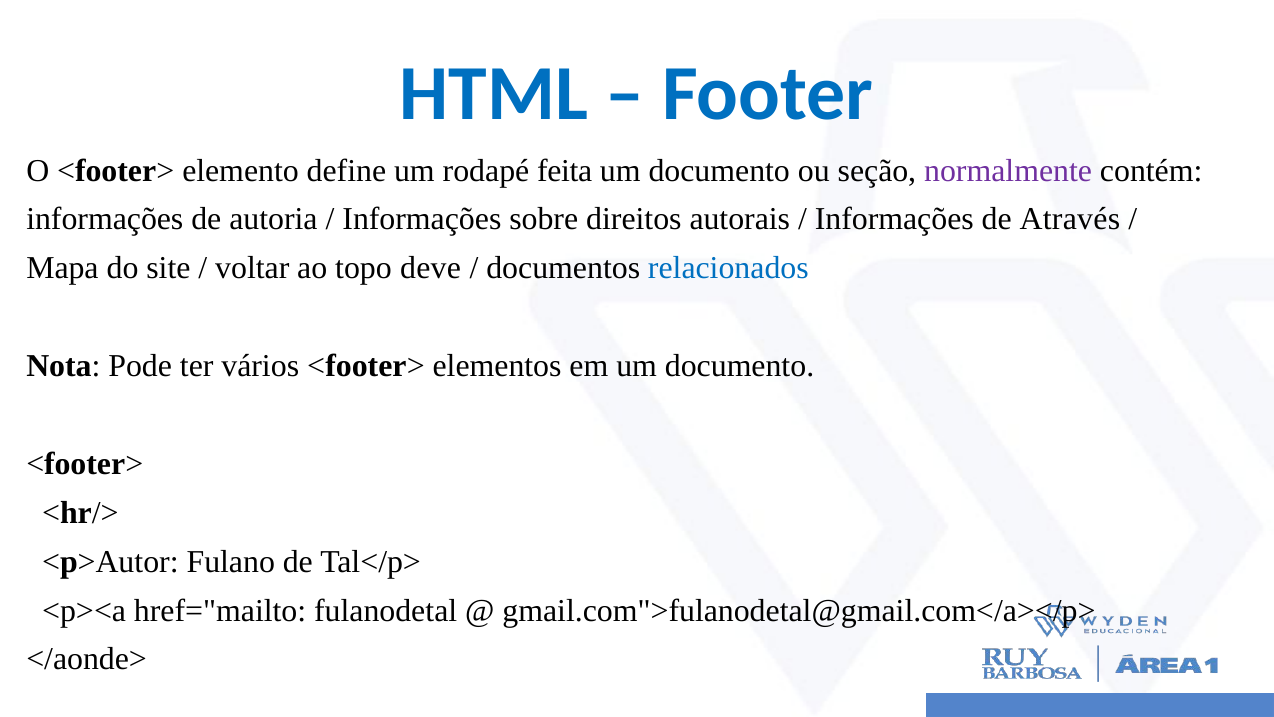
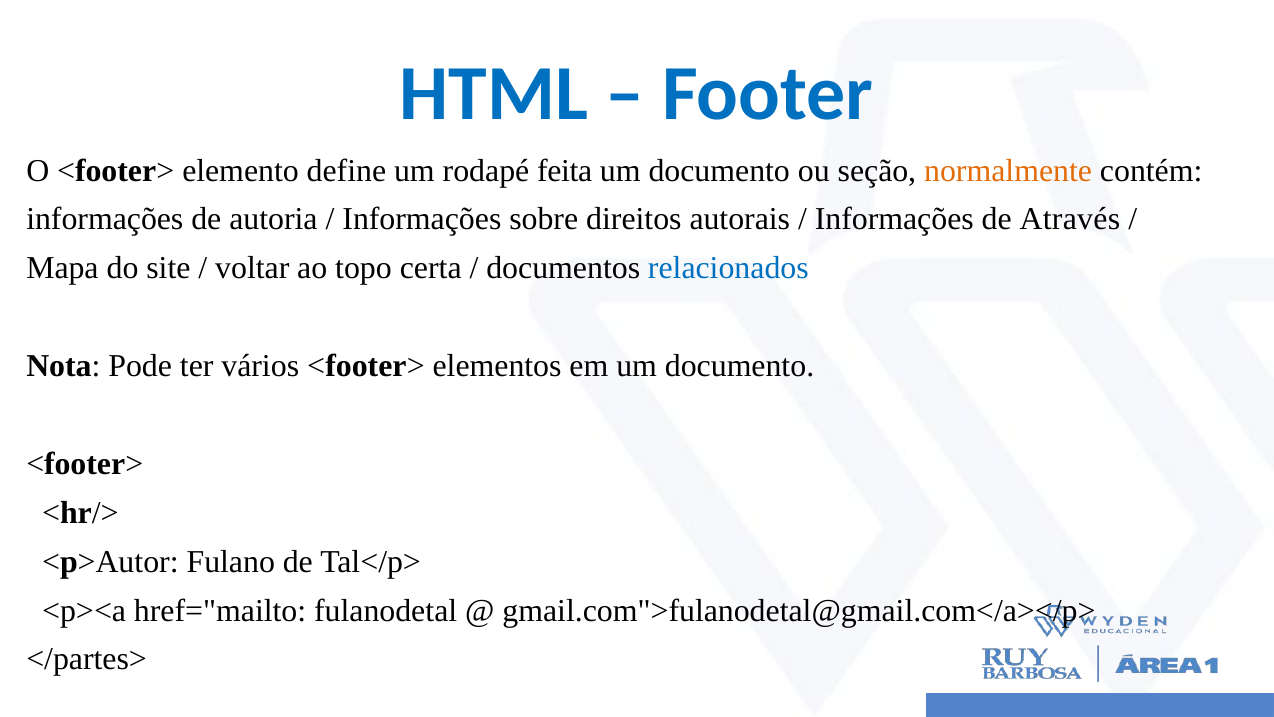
normalmente colour: purple -> orange
deve: deve -> certa
</aonde>: </aonde> -> </partes>
